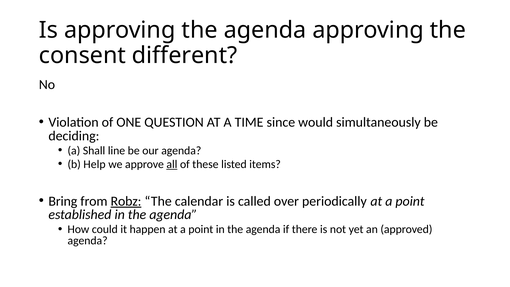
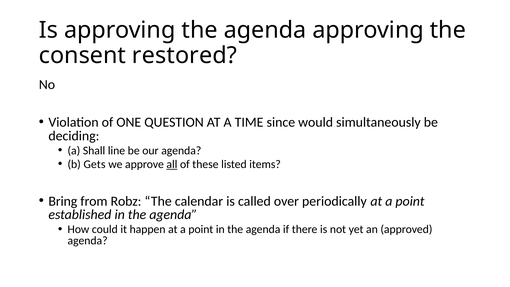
different: different -> restored
Help: Help -> Gets
Robz underline: present -> none
